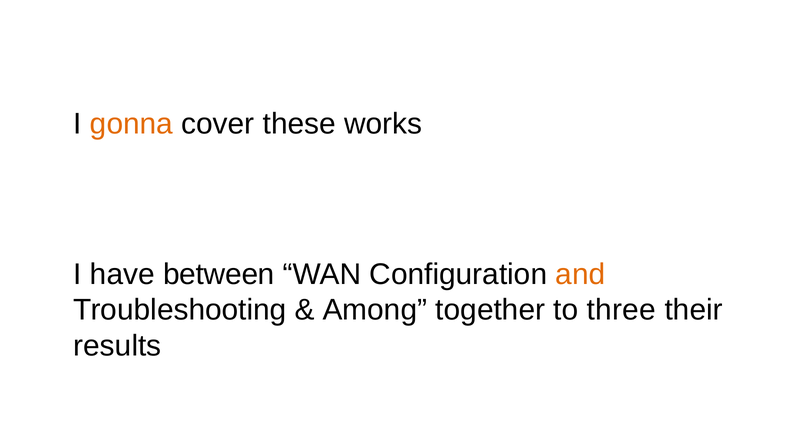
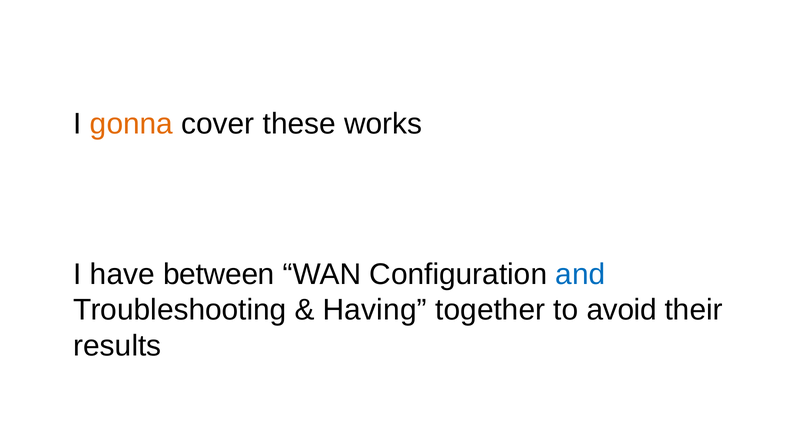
and colour: orange -> blue
Among: Among -> Having
three: three -> avoid
